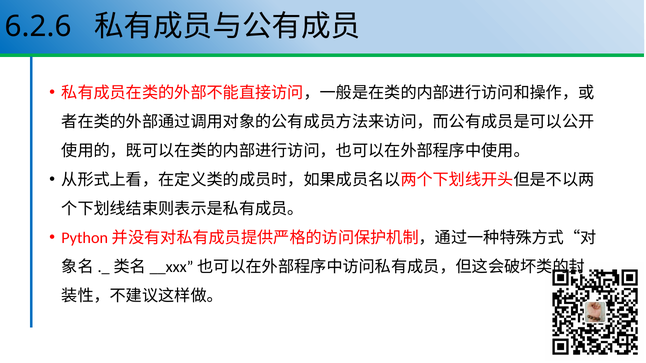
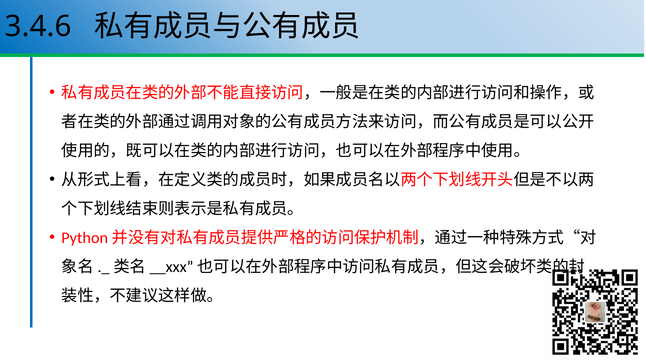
6.2.6: 6.2.6 -> 3.4.6
